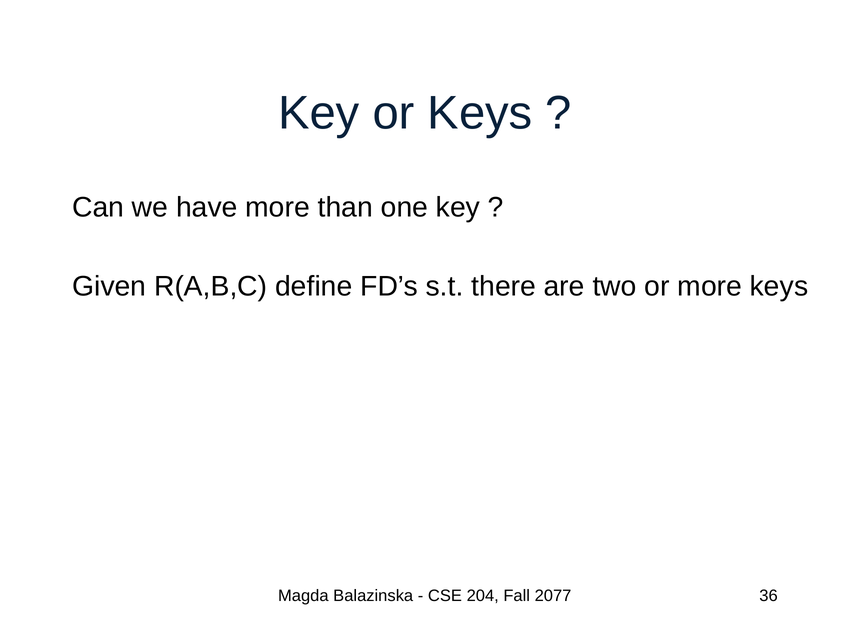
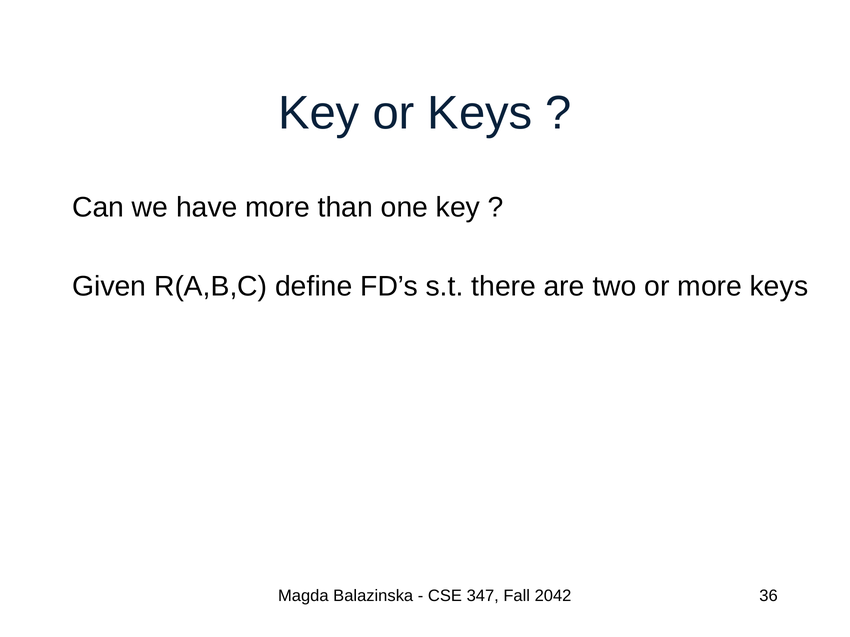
204: 204 -> 347
2077: 2077 -> 2042
